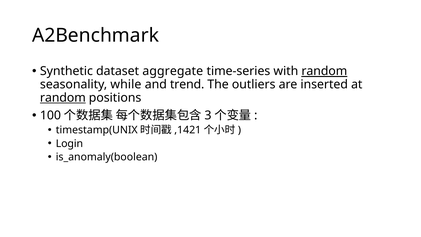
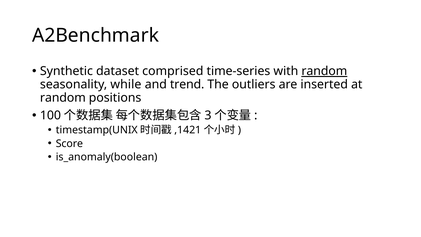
aggregate: aggregate -> comprised
random at (63, 98) underline: present -> none
Login: Login -> Score
